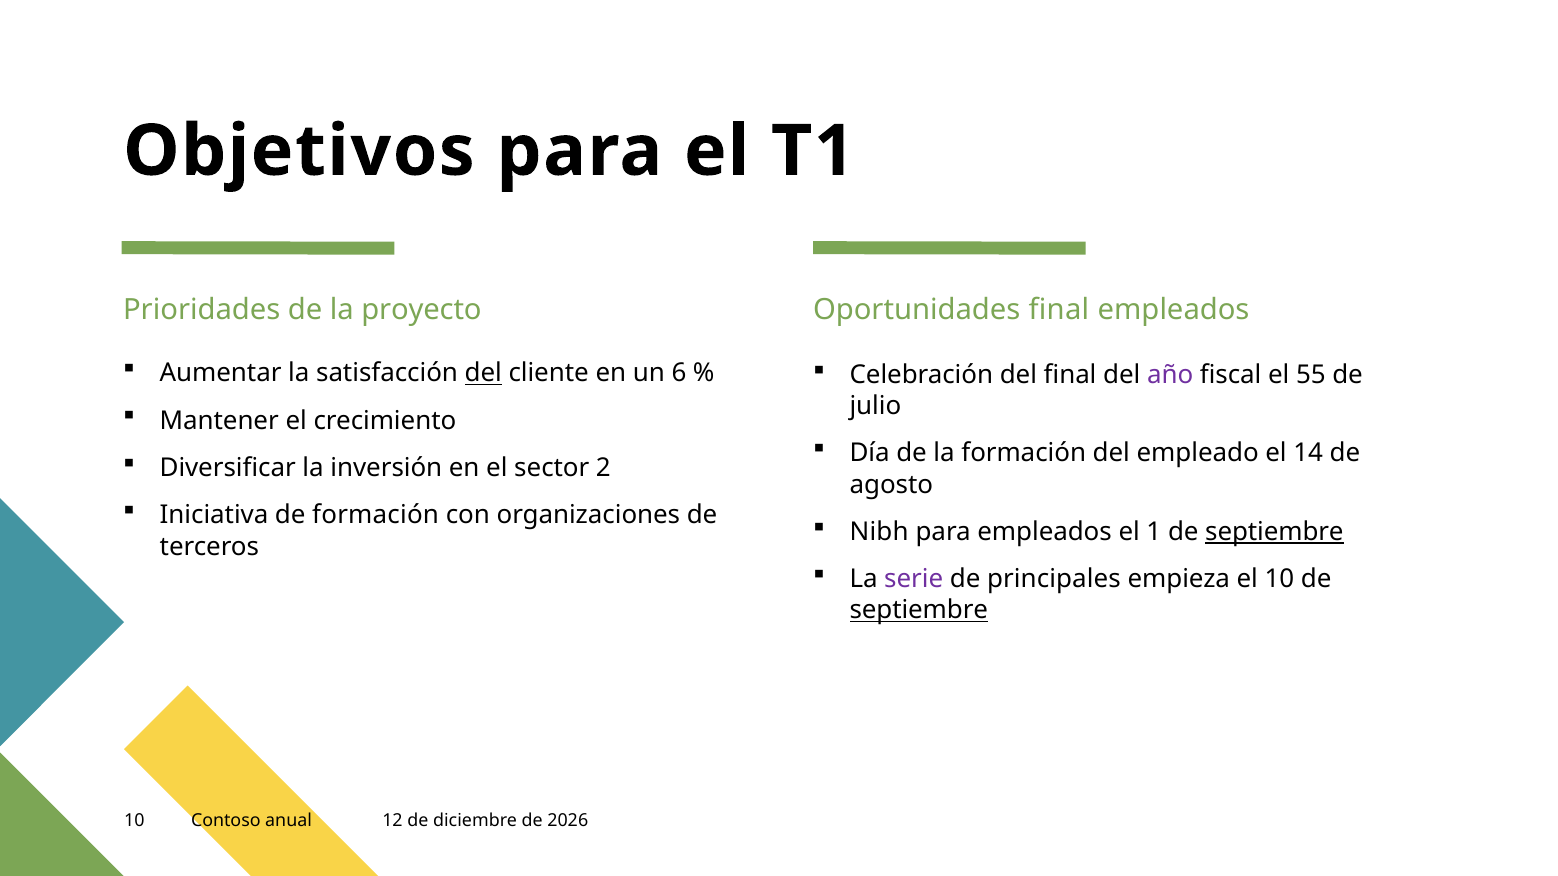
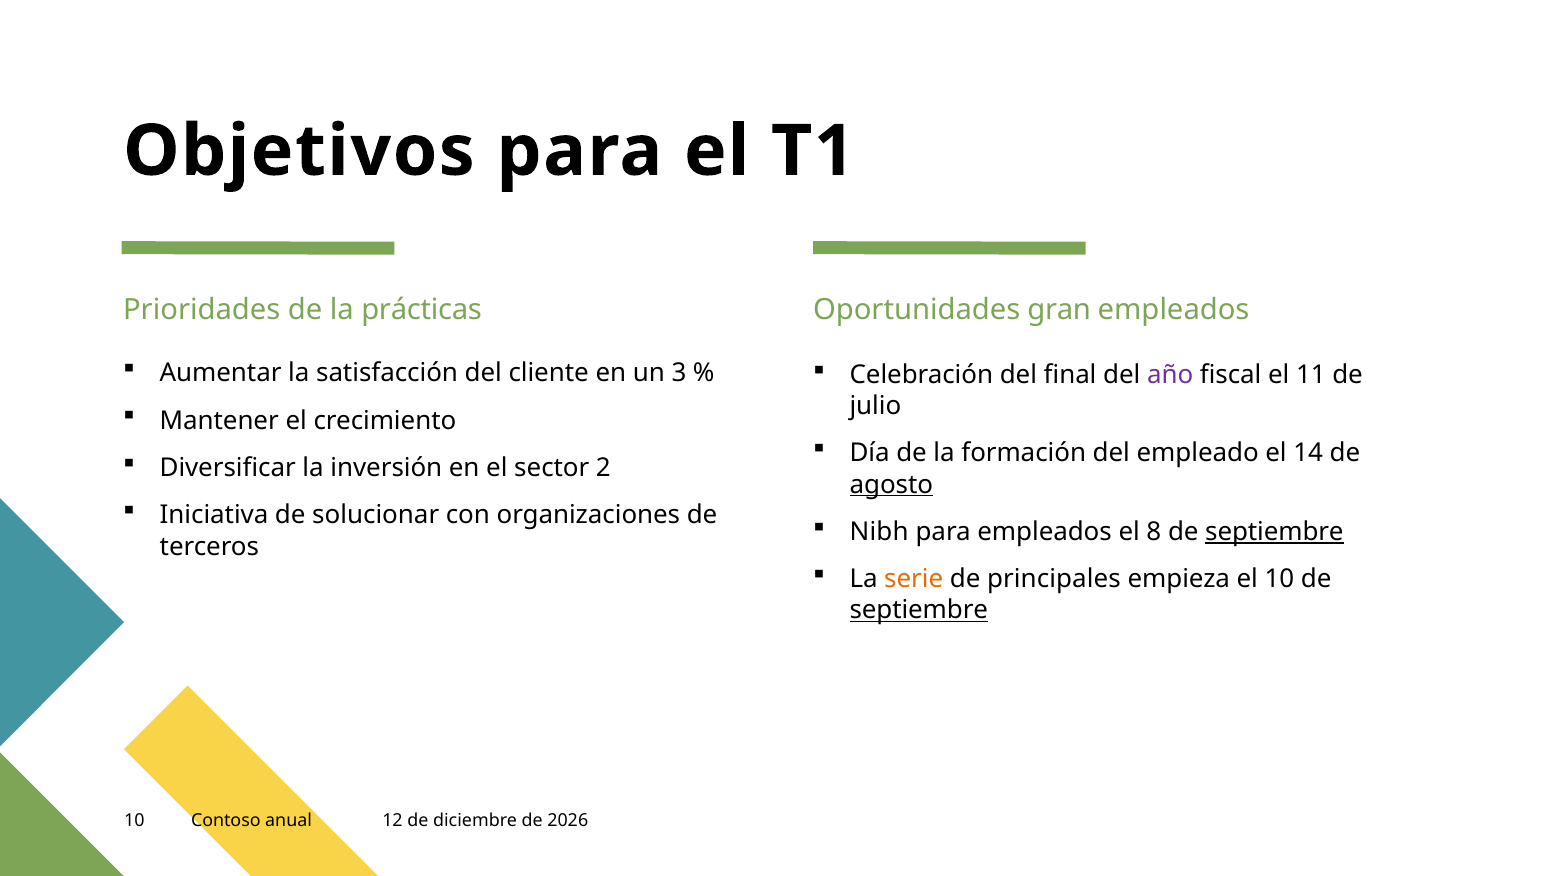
proyecto: proyecto -> prácticas
Oportunidades final: final -> gran
del at (483, 373) underline: present -> none
6: 6 -> 3
55: 55 -> 11
agosto underline: none -> present
de formación: formación -> solucionar
1: 1 -> 8
serie colour: purple -> orange
